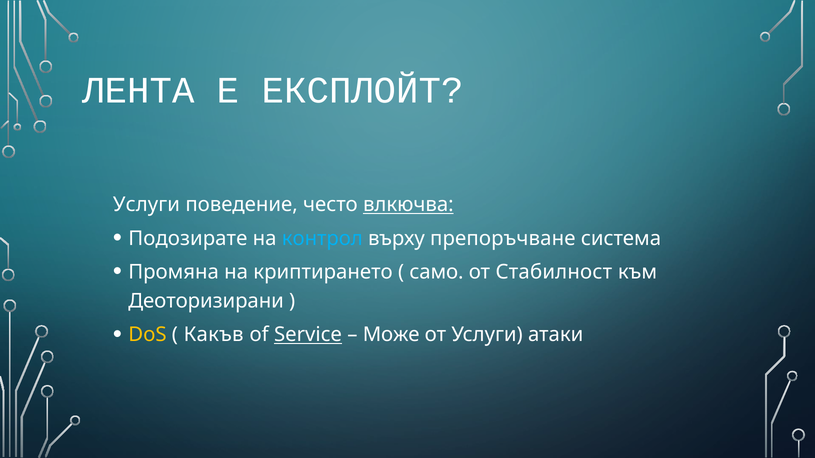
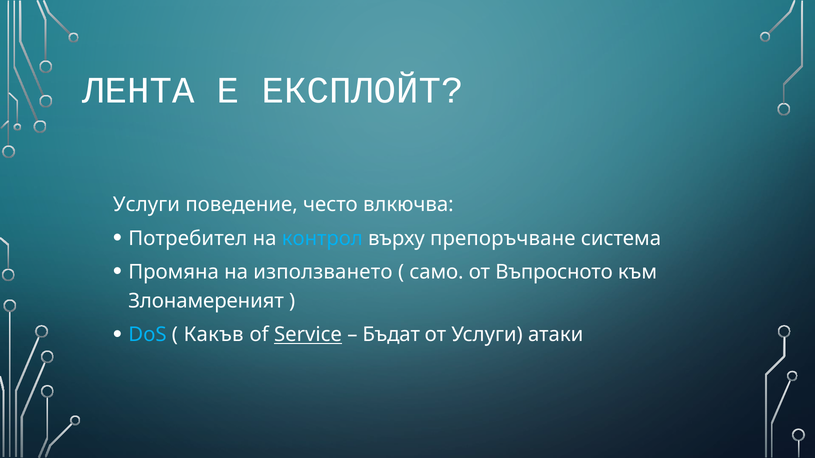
влкючва underline: present -> none
Подозирате: Подозирате -> Потребител
криптирането: криптирането -> използването
Стабилност: Стабилност -> Въпросното
Деоторизирани: Деоторизирани -> Злонамереният
DoS colour: yellow -> light blue
Може: Може -> Бъдат
